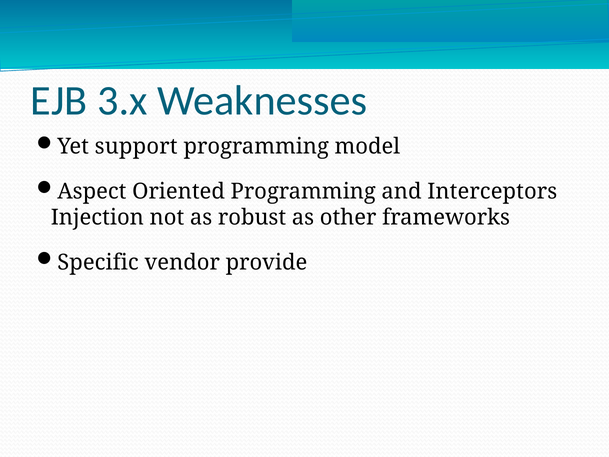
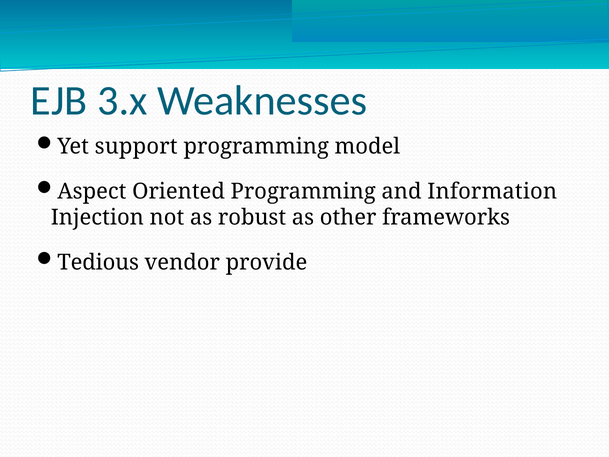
Interceptors: Interceptors -> Information
Specific: Specific -> Tedious
